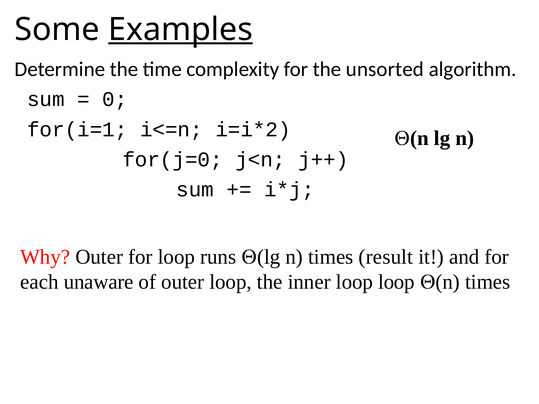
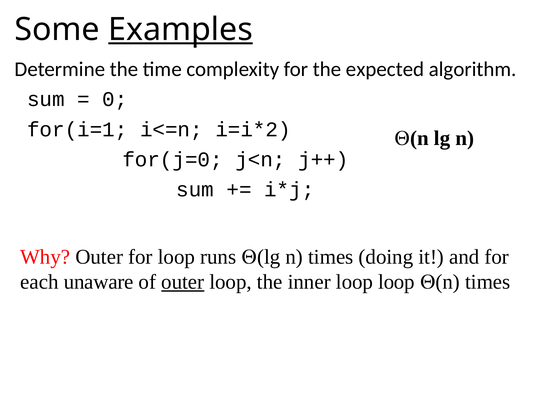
unsorted: unsorted -> expected
result: result -> doing
outer at (183, 282) underline: none -> present
